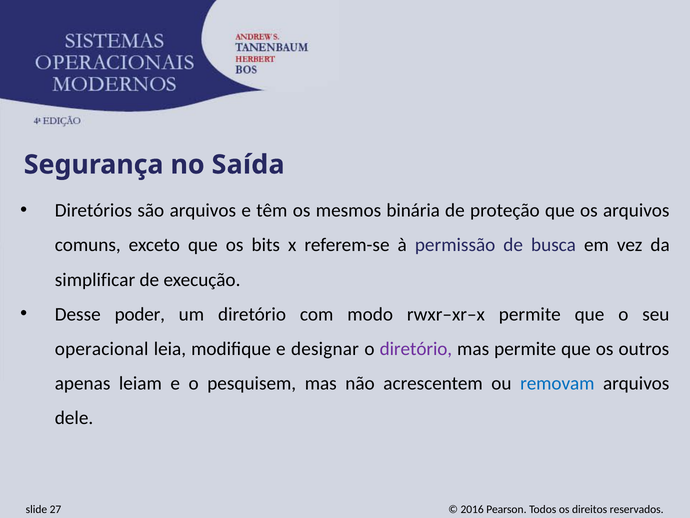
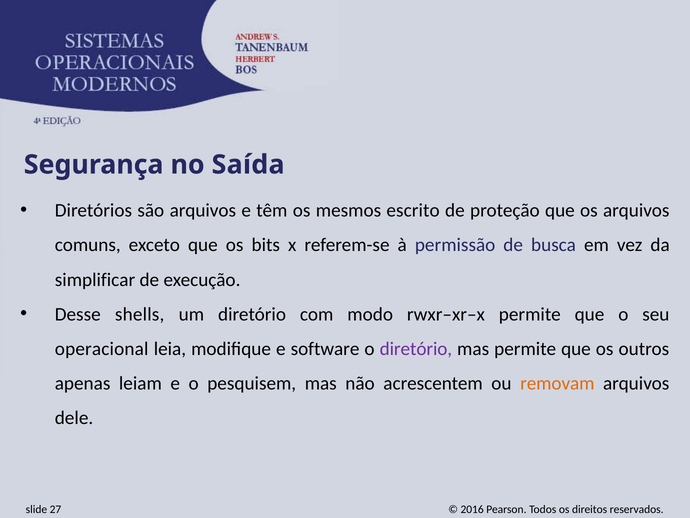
binária: binária -> escrito
poder: poder -> shells
designar: designar -> software
removam colour: blue -> orange
